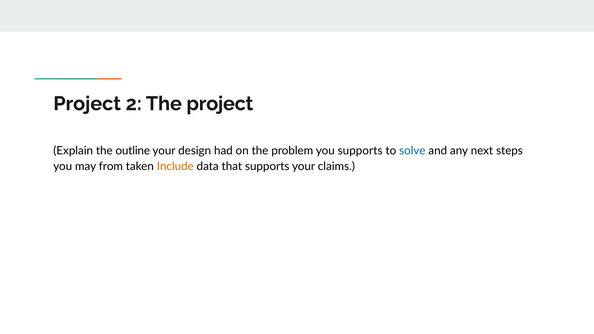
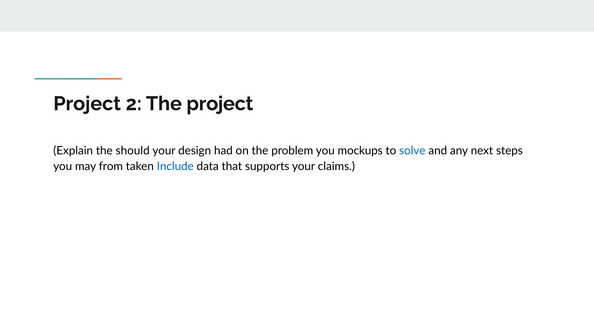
outline: outline -> should
you supports: supports -> mockups
Include colour: orange -> blue
